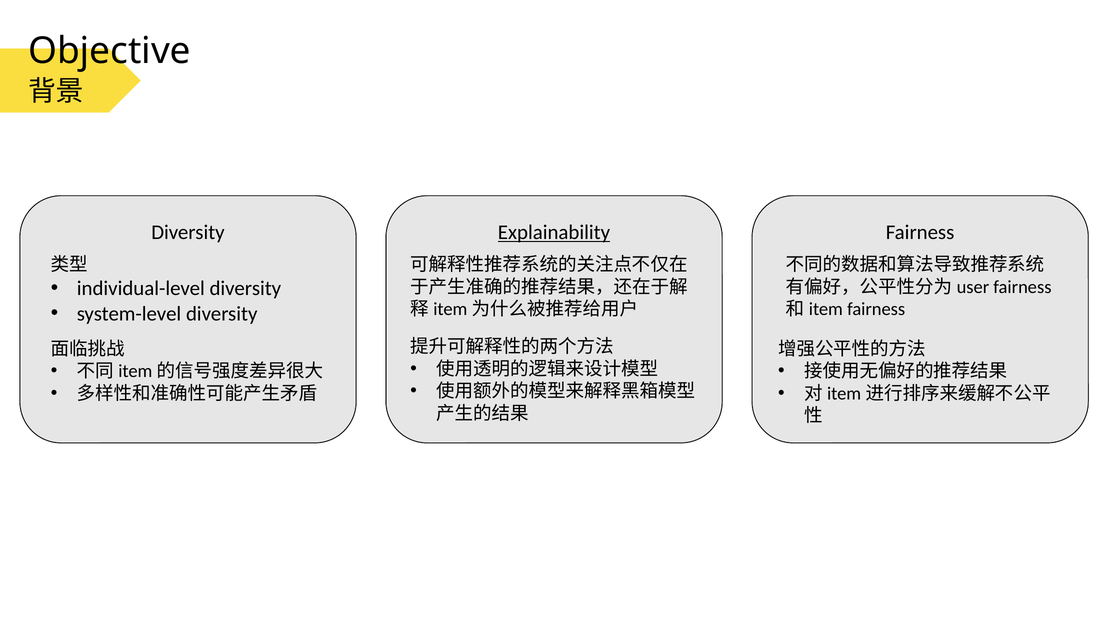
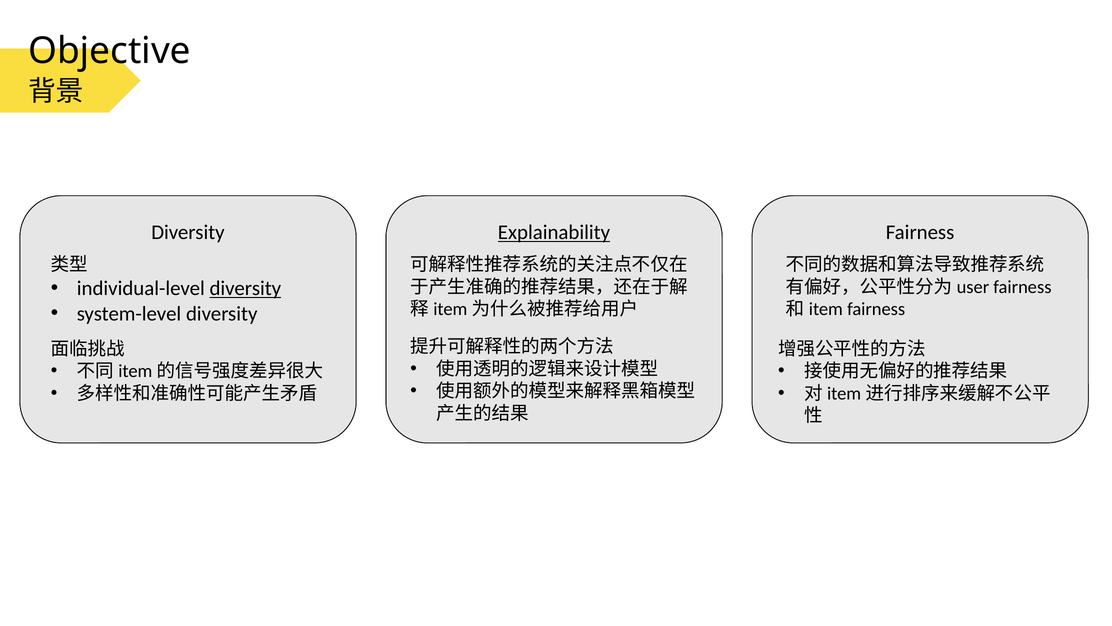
diversity at (245, 288) underline: none -> present
